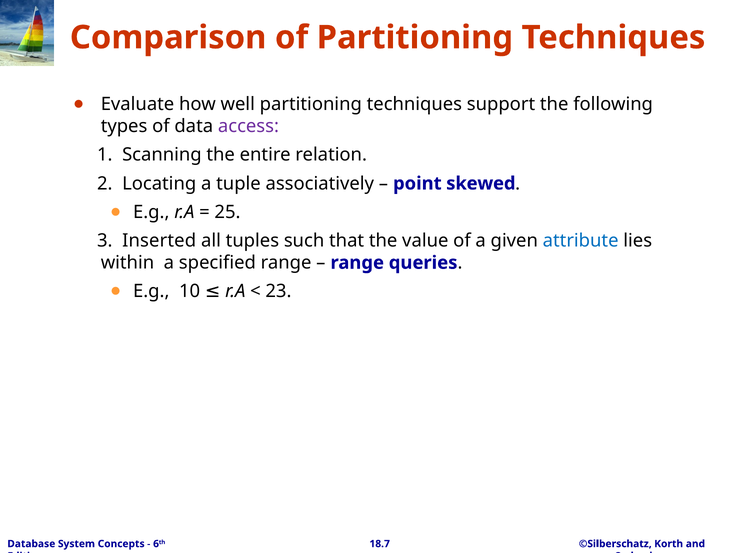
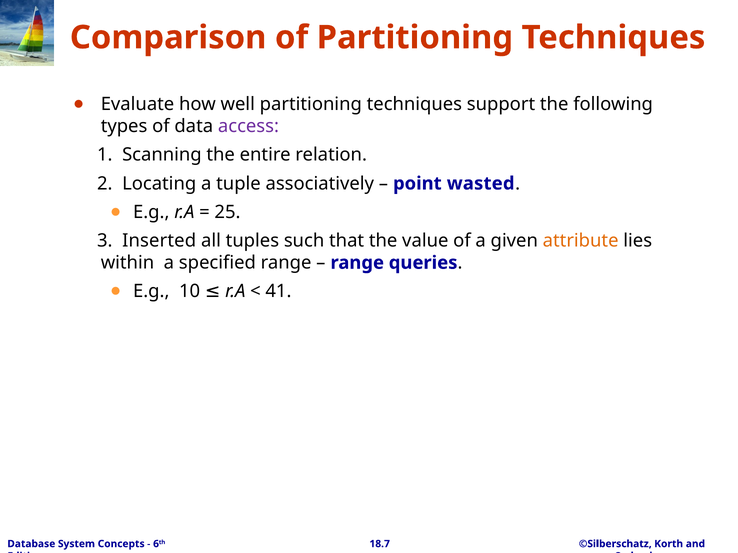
skewed: skewed -> wasted
attribute colour: blue -> orange
23: 23 -> 41
